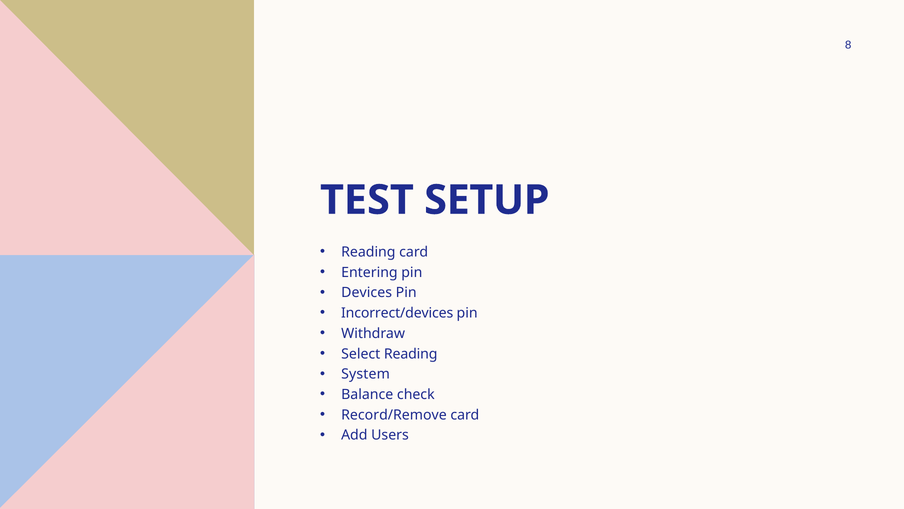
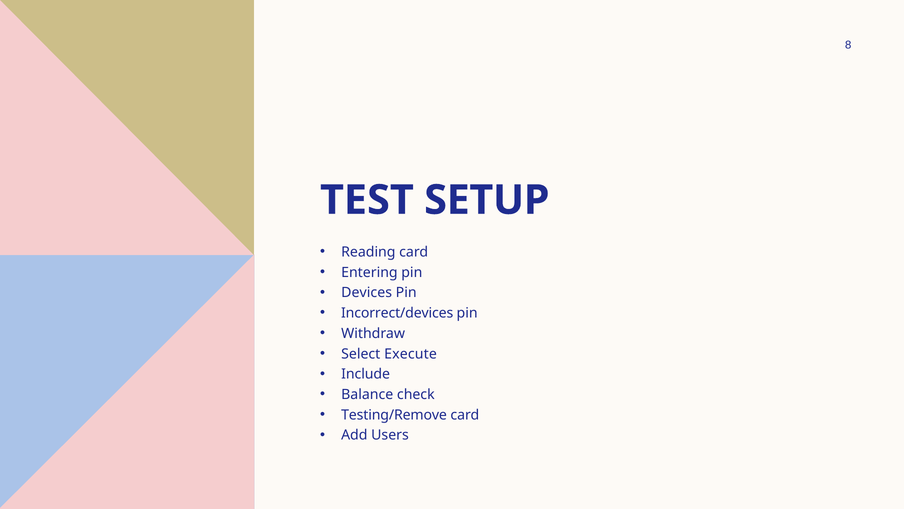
Select Reading: Reading -> Execute
System: System -> Include
Record/Remove: Record/Remove -> Testing/Remove
